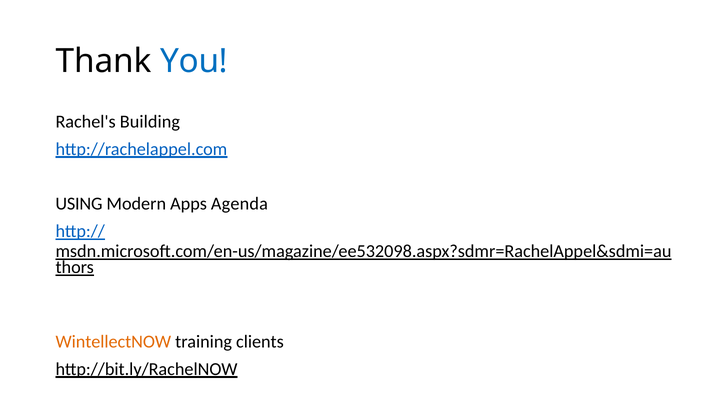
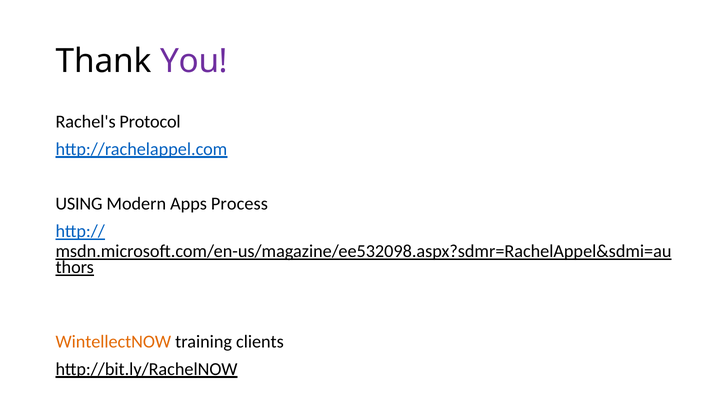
You colour: blue -> purple
Building: Building -> Protocol
Agenda: Agenda -> Process
